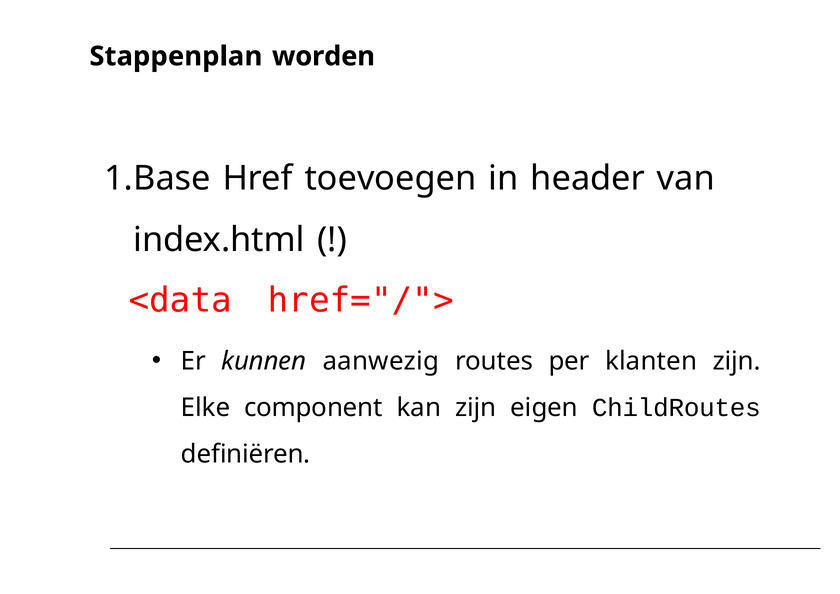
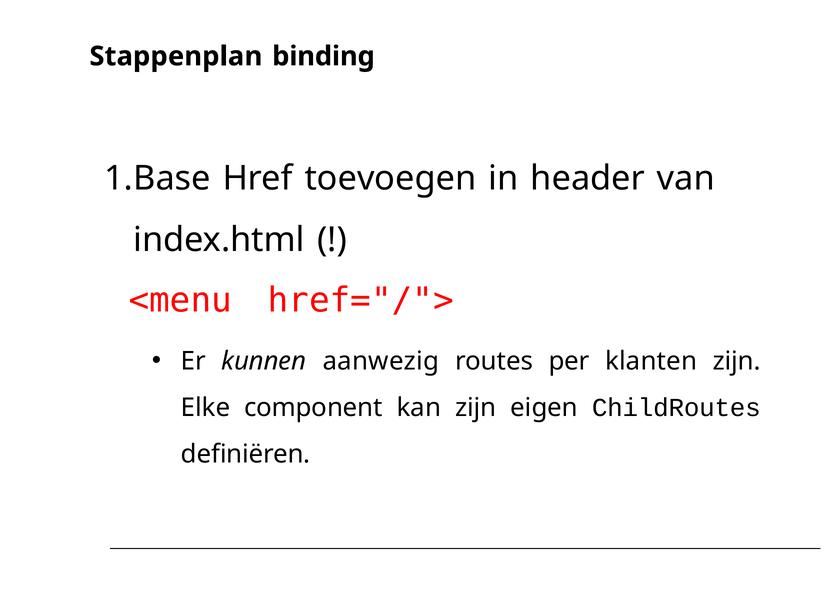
worden: worden -> binding
<data: <data -> <menu
